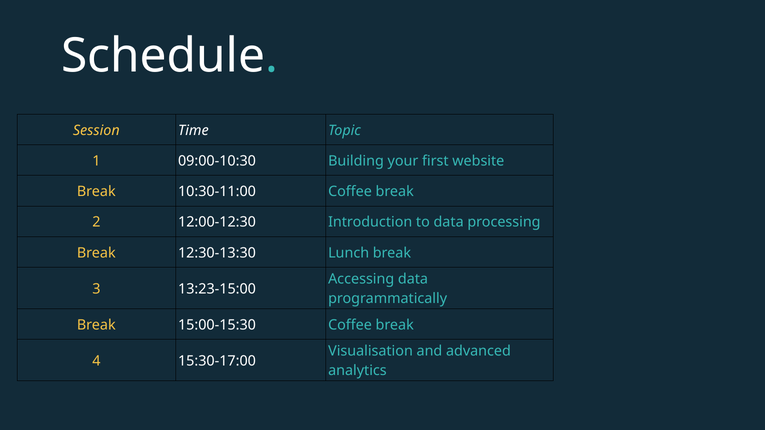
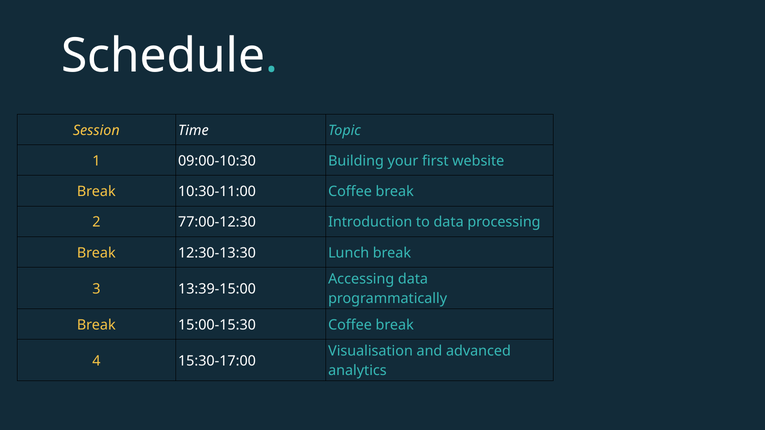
12:00-12:30: 12:00-12:30 -> 77:00-12:30
13:23-15:00: 13:23-15:00 -> 13:39-15:00
